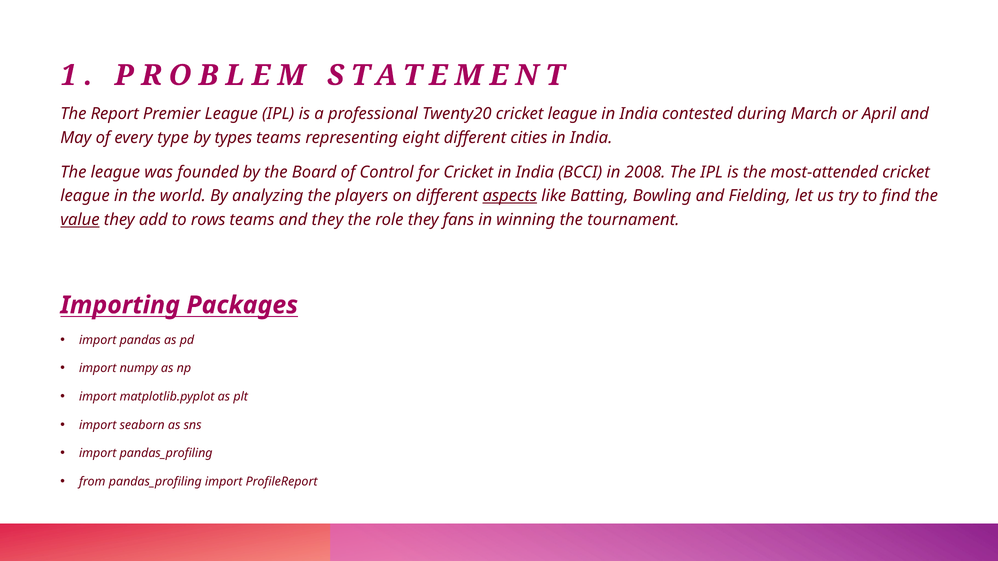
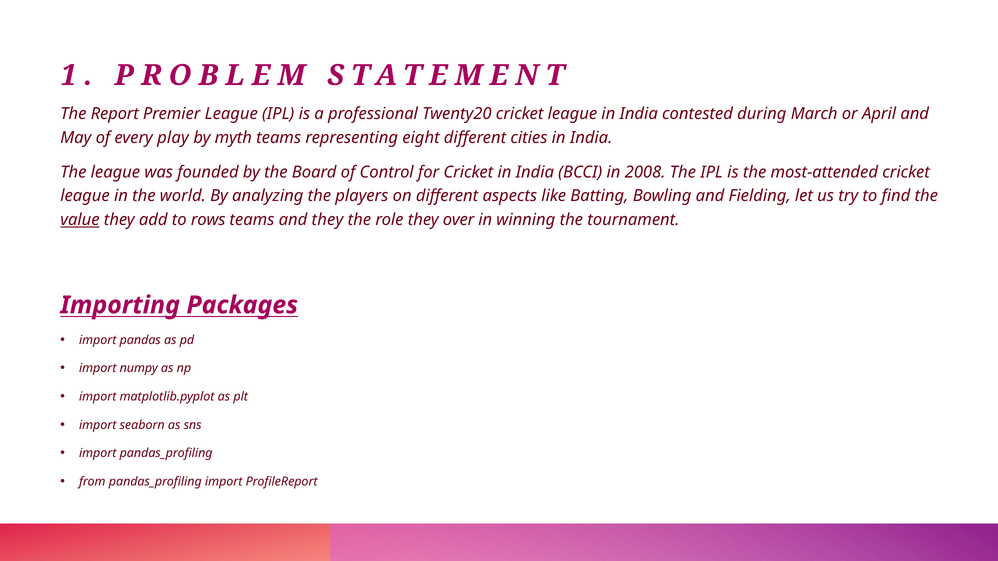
type: type -> play
types: types -> myth
aspects underline: present -> none
fans: fans -> over
